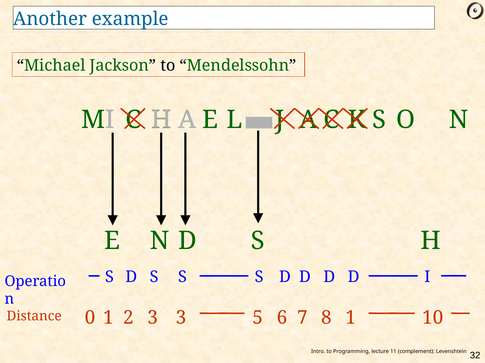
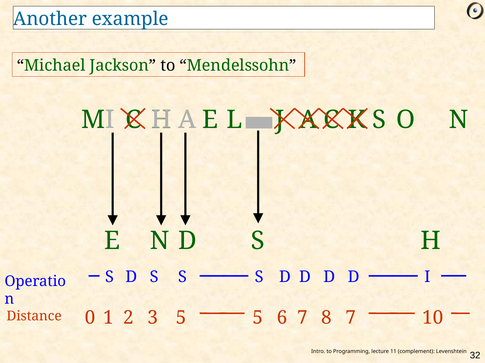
3 3: 3 -> 5
8 1: 1 -> 7
